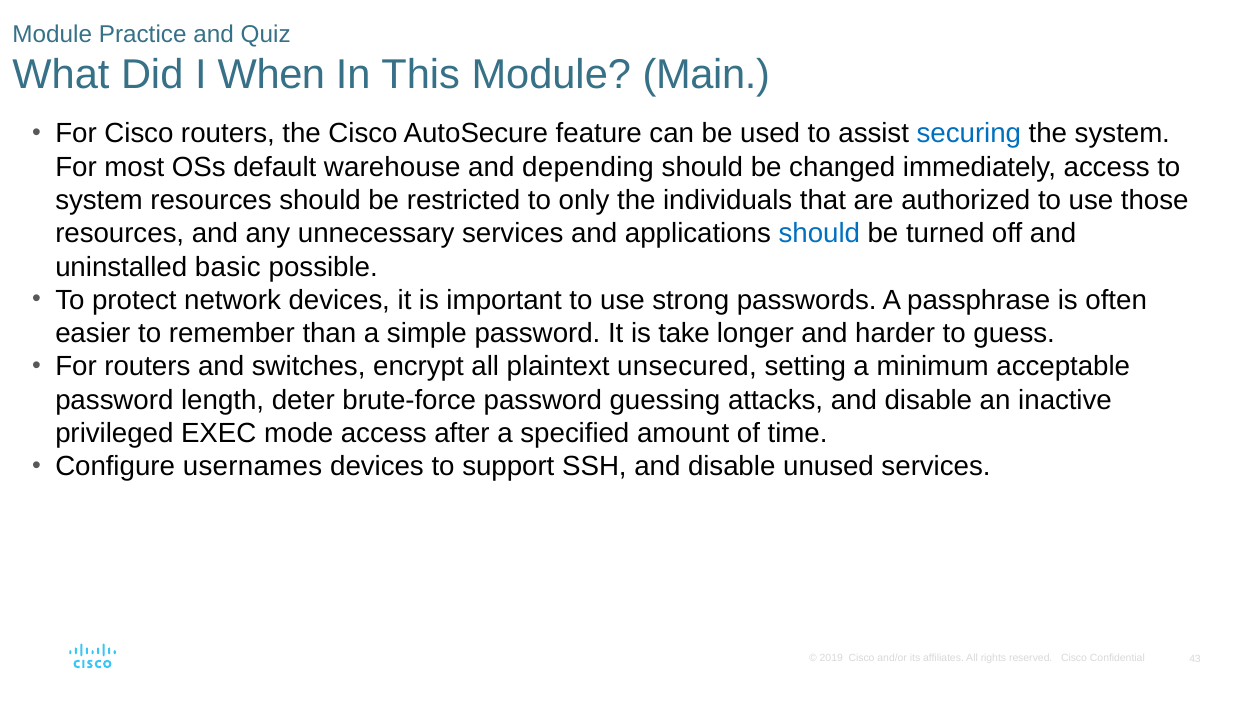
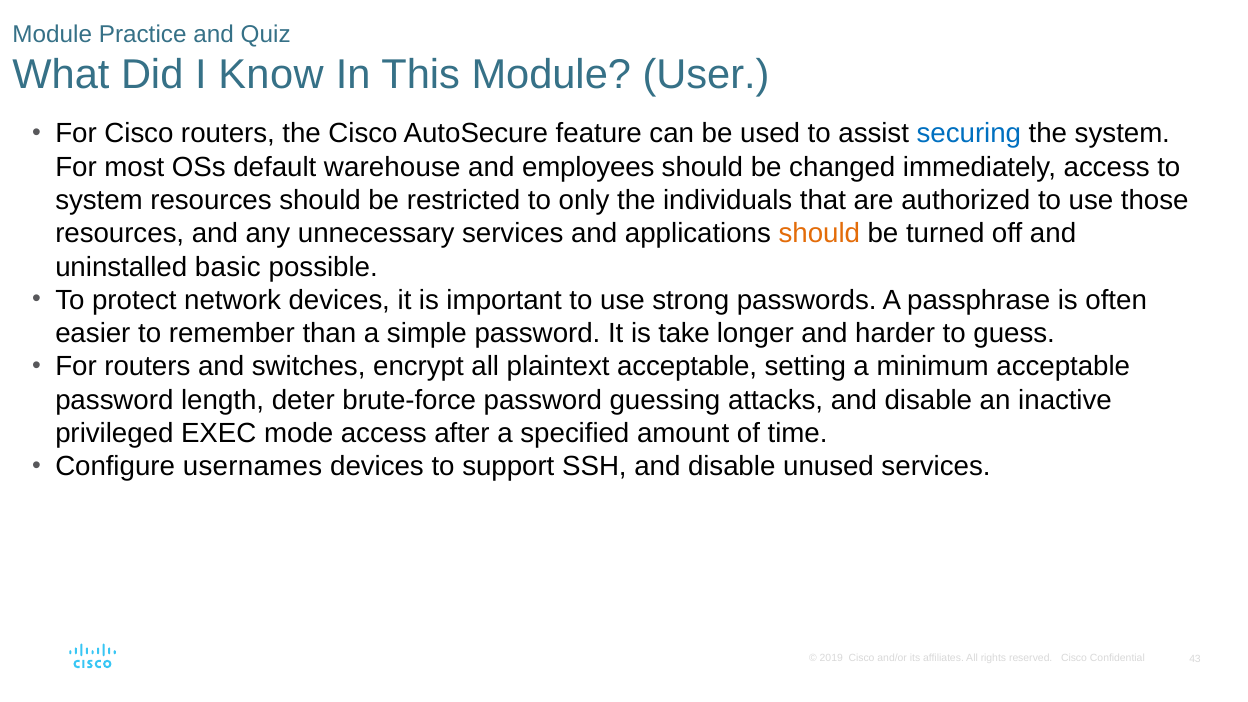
When: When -> Know
Main: Main -> User
depending: depending -> employees
should at (819, 234) colour: blue -> orange
plaintext unsecured: unsecured -> acceptable
